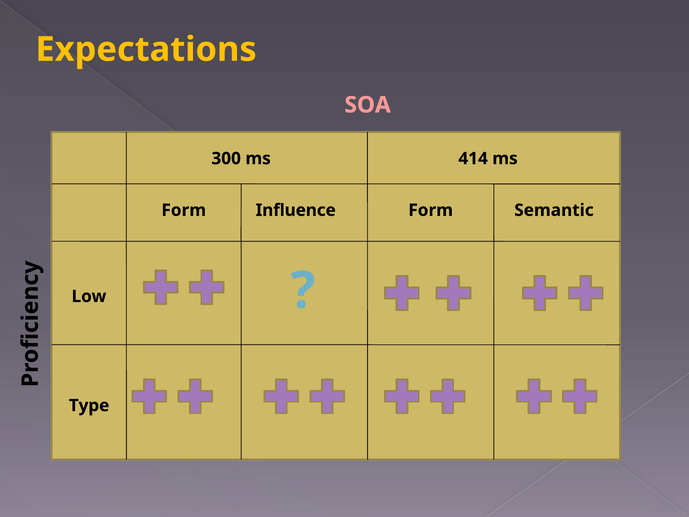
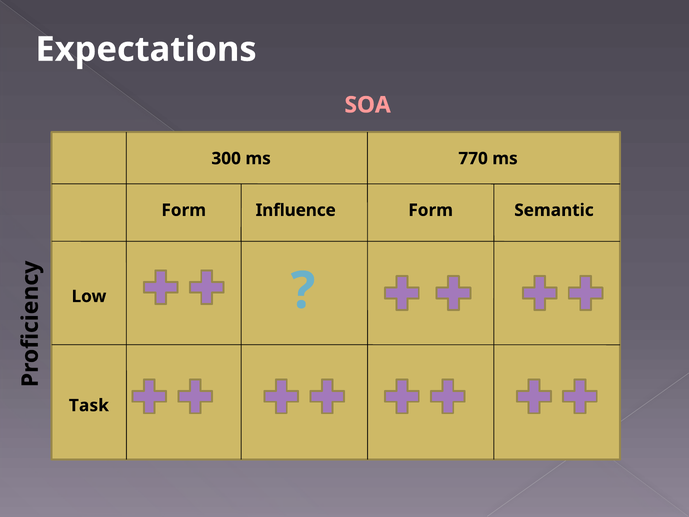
Expectations colour: yellow -> white
414: 414 -> 770
Type: Type -> Task
